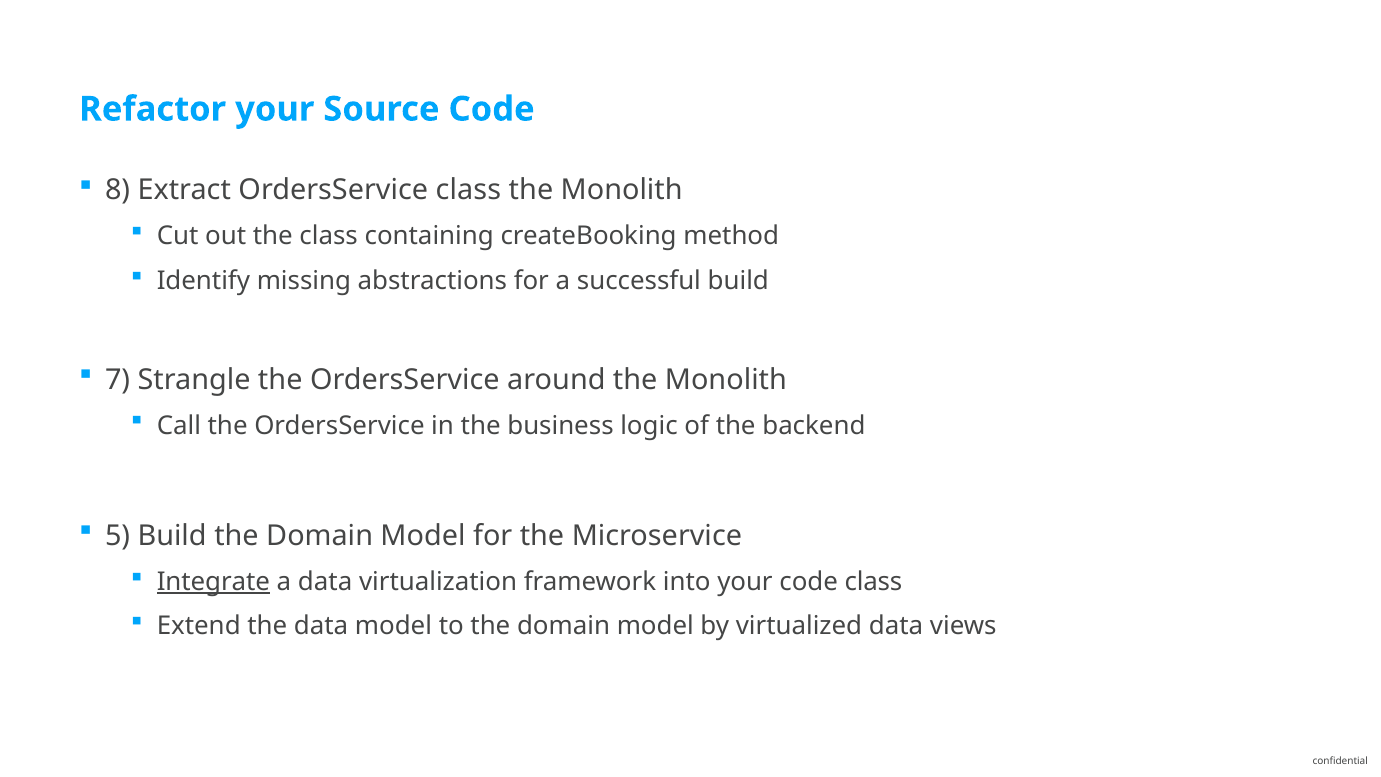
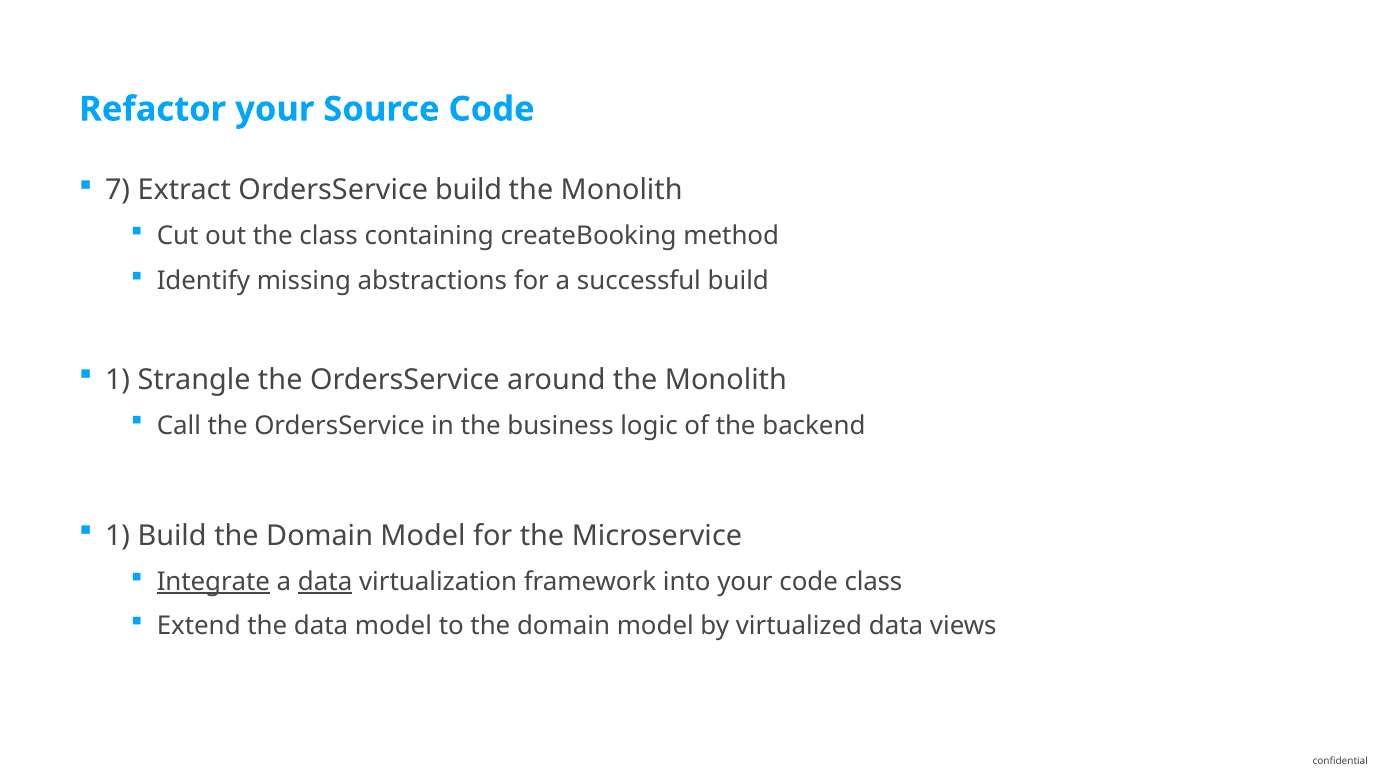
8: 8 -> 7
OrdersService class: class -> build
7 at (118, 380): 7 -> 1
5 at (118, 536): 5 -> 1
data at (325, 582) underline: none -> present
